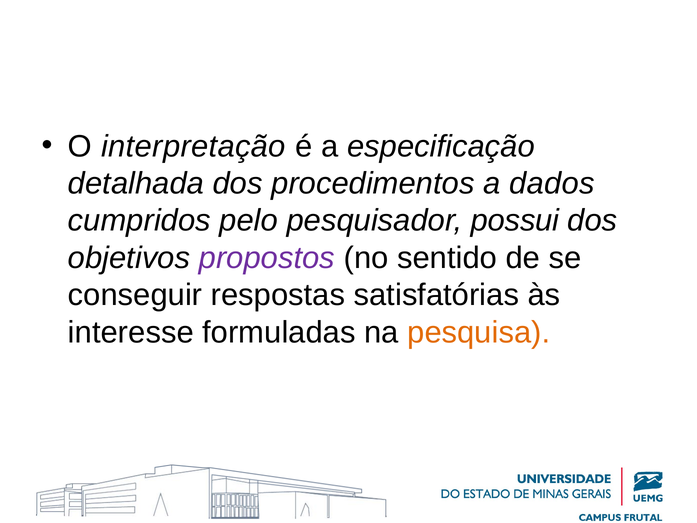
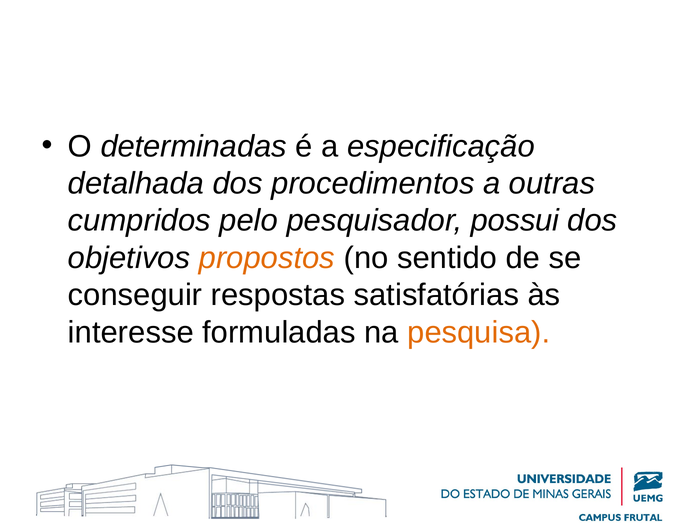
interpretação: interpretação -> determinadas
dados: dados -> outras
propostos colour: purple -> orange
